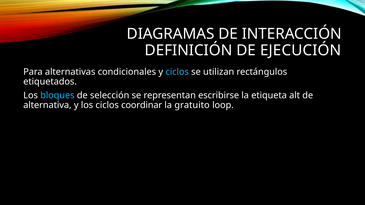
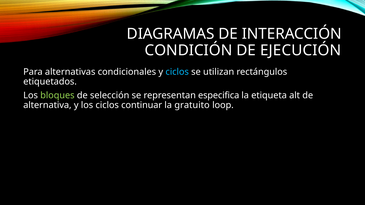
DEFINICIÓN: DEFINICIÓN -> CONDICIÓN
bloques colour: light blue -> light green
escribirse: escribirse -> especifica
coordinar: coordinar -> continuar
